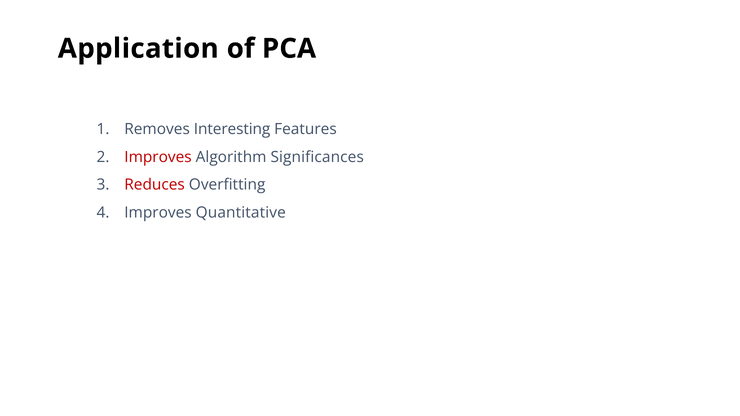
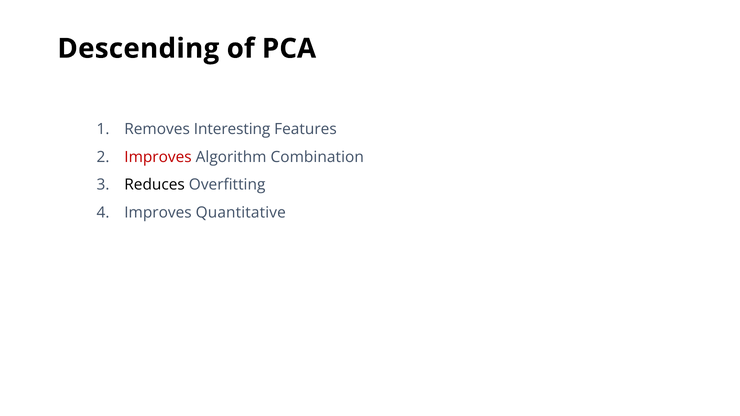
Application: Application -> Descending
Significances: Significances -> Combination
Reduces colour: red -> black
